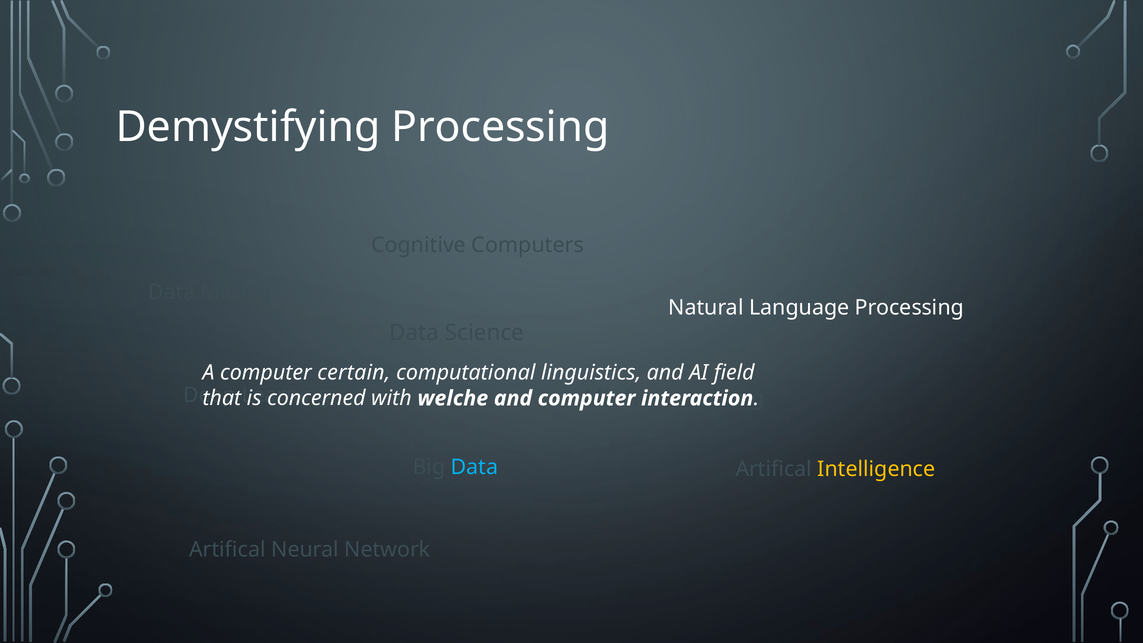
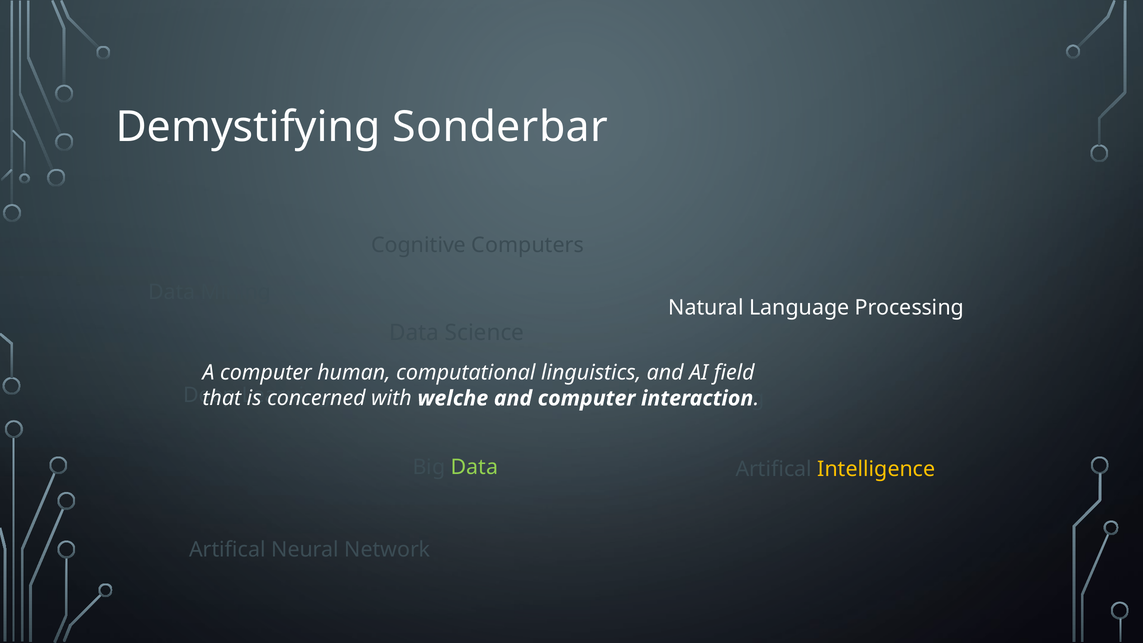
Demystifying Processing: Processing -> Sonderbar
certain: certain -> human
Data at (474, 467) colour: light blue -> light green
